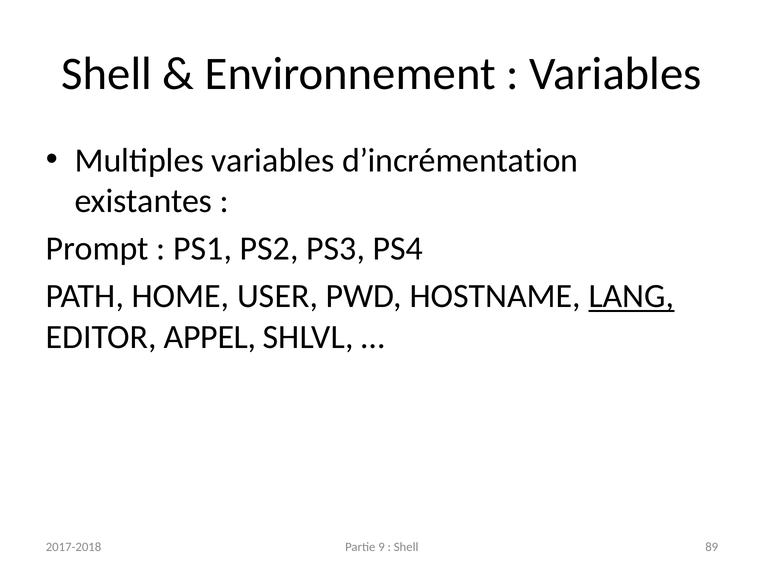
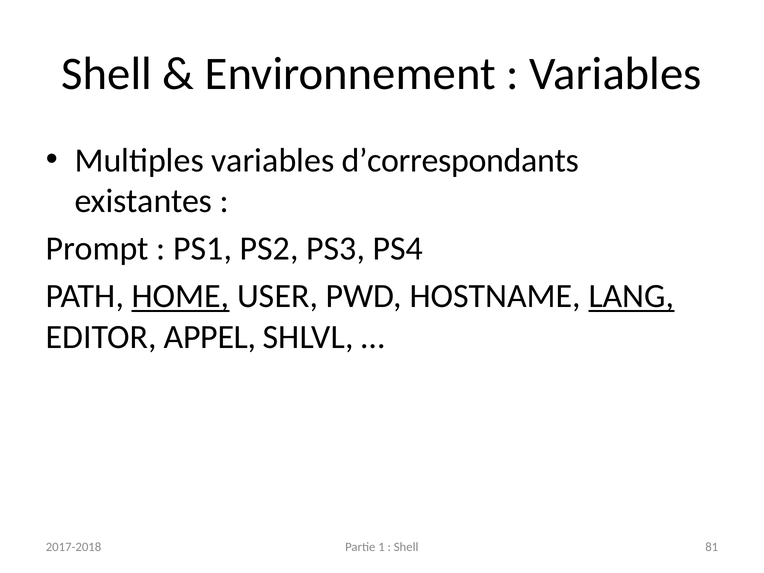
d’incrémentation: d’incrémentation -> d’correspondants
HOME underline: none -> present
9: 9 -> 1
89: 89 -> 81
